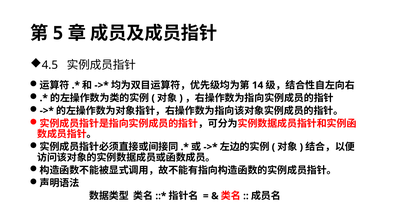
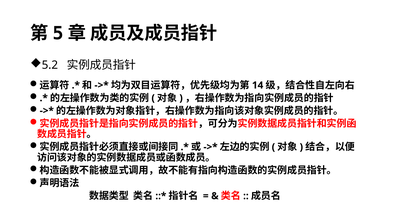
4.5: 4.5 -> 5.2
